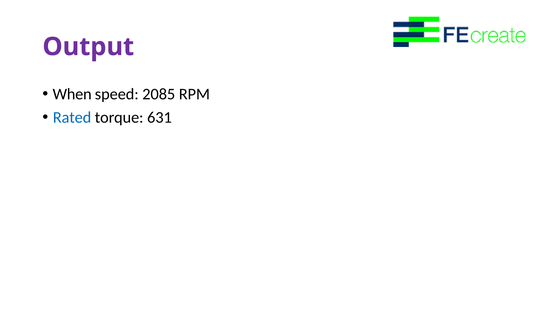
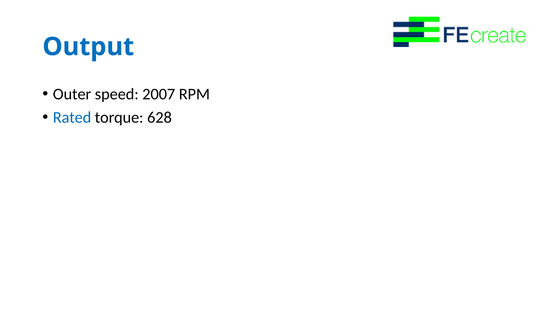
Output colour: purple -> blue
When: When -> Outer
2085: 2085 -> 2007
631: 631 -> 628
